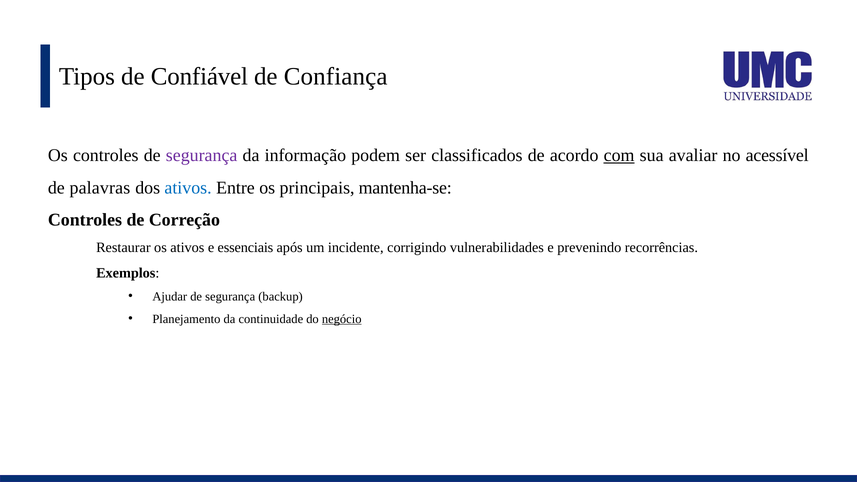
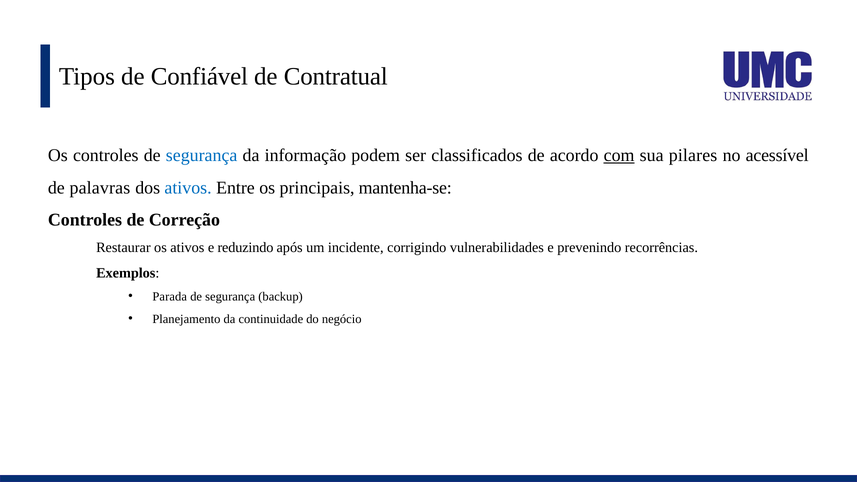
Confiança: Confiança -> Contratual
segurança at (202, 155) colour: purple -> blue
avaliar: avaliar -> pilares
essenciais: essenciais -> reduzindo
Ajudar: Ajudar -> Parada
negócio underline: present -> none
